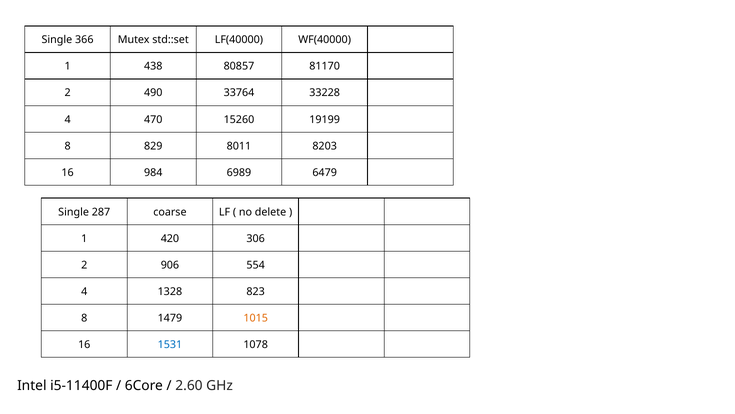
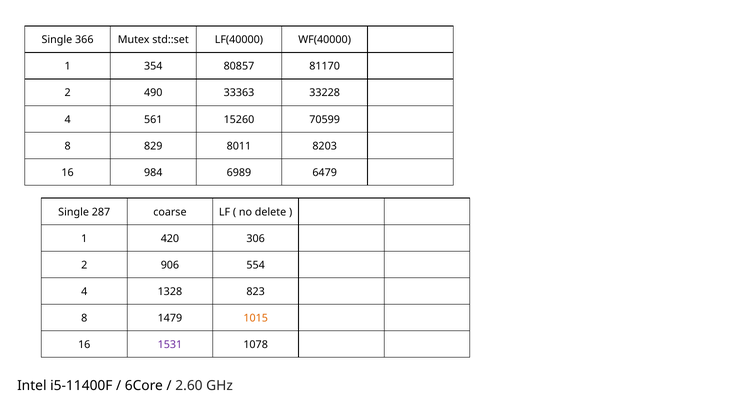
438: 438 -> 354
33764: 33764 -> 33363
470: 470 -> 561
19199: 19199 -> 70599
1531 colour: blue -> purple
